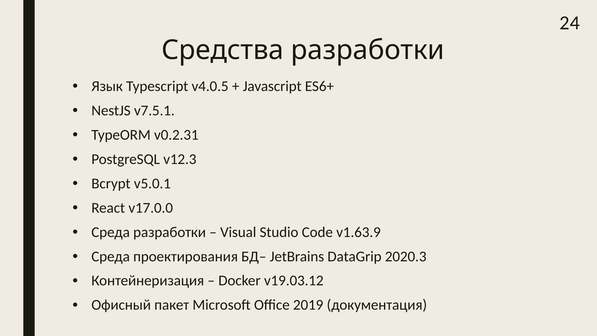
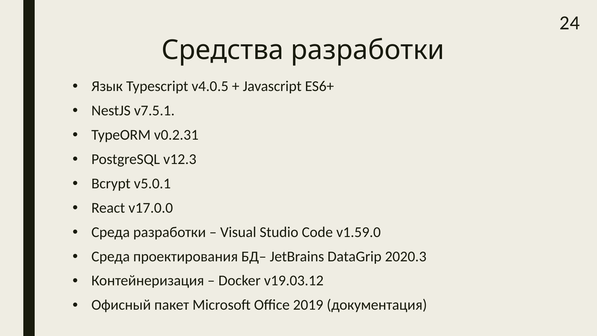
v1.63.9: v1.63.9 -> v1.59.0
